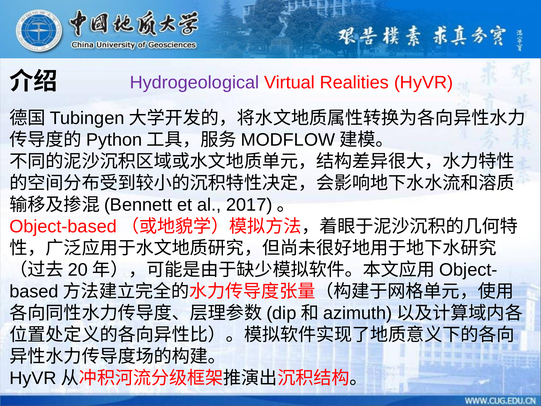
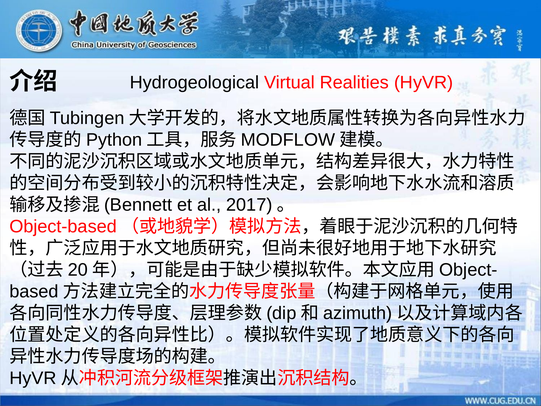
Hydrogeological colour: purple -> black
